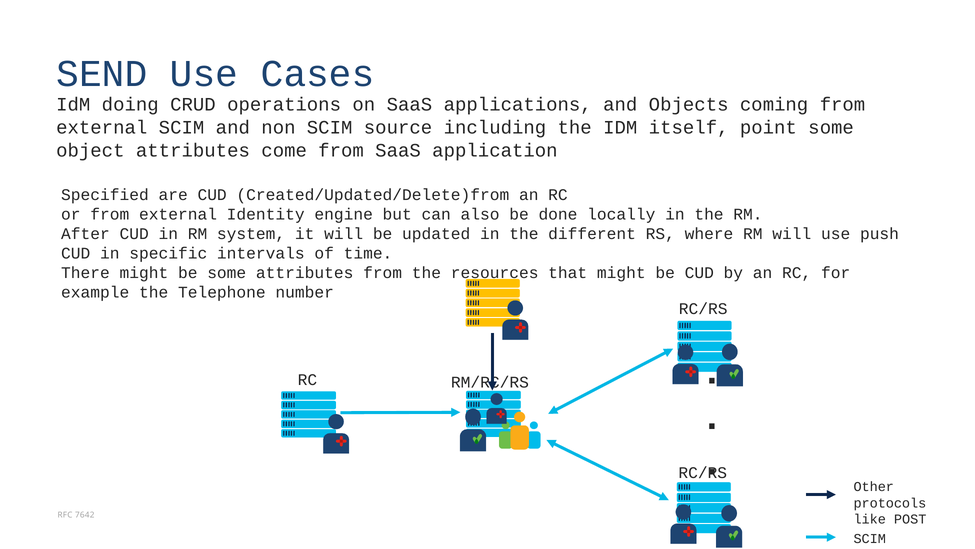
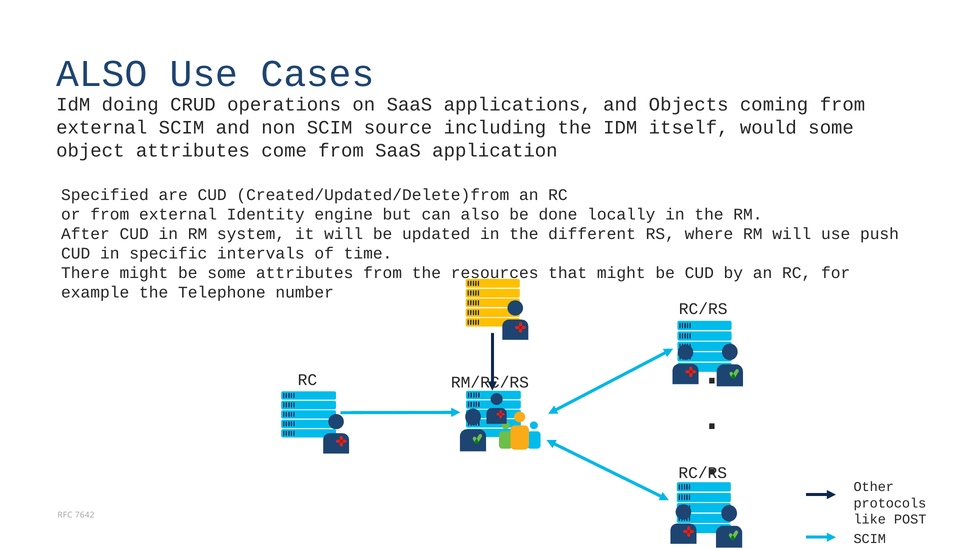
SEND at (102, 74): SEND -> ALSO
point: point -> would
